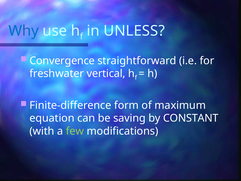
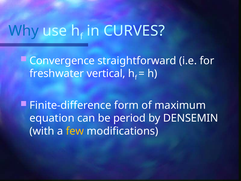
UNLESS: UNLESS -> CURVES
saving: saving -> period
CONSTANT: CONSTANT -> DENSEMIN
few colour: light green -> yellow
